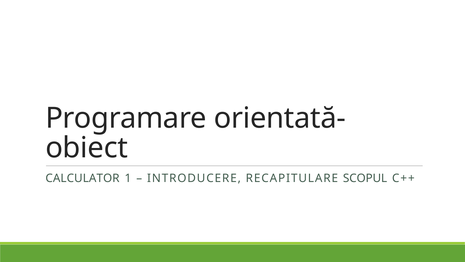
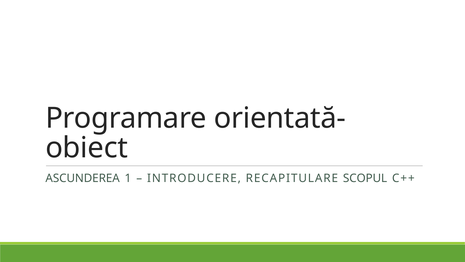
CALCULATOR: CALCULATOR -> ASCUNDEREA
